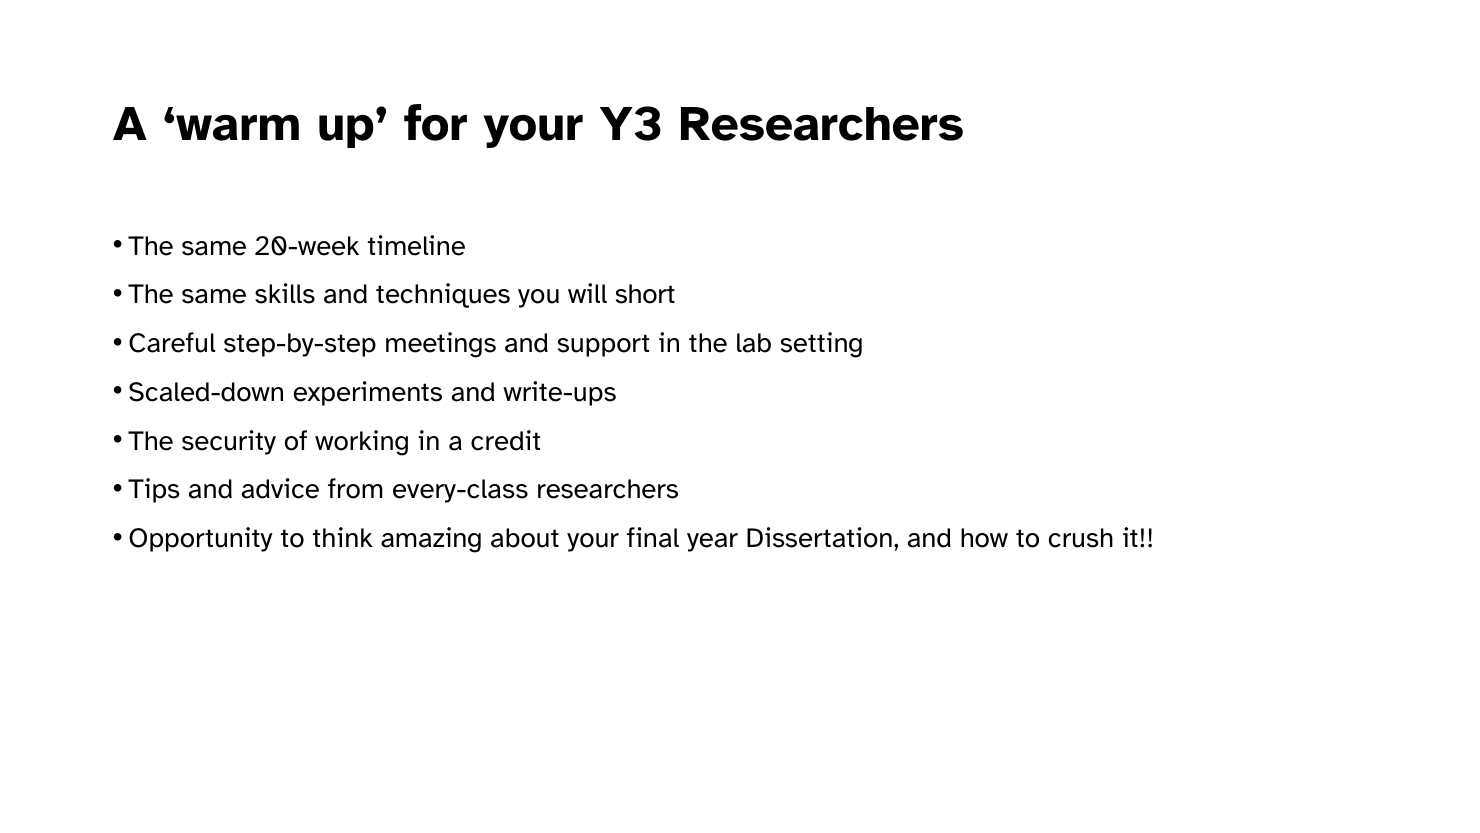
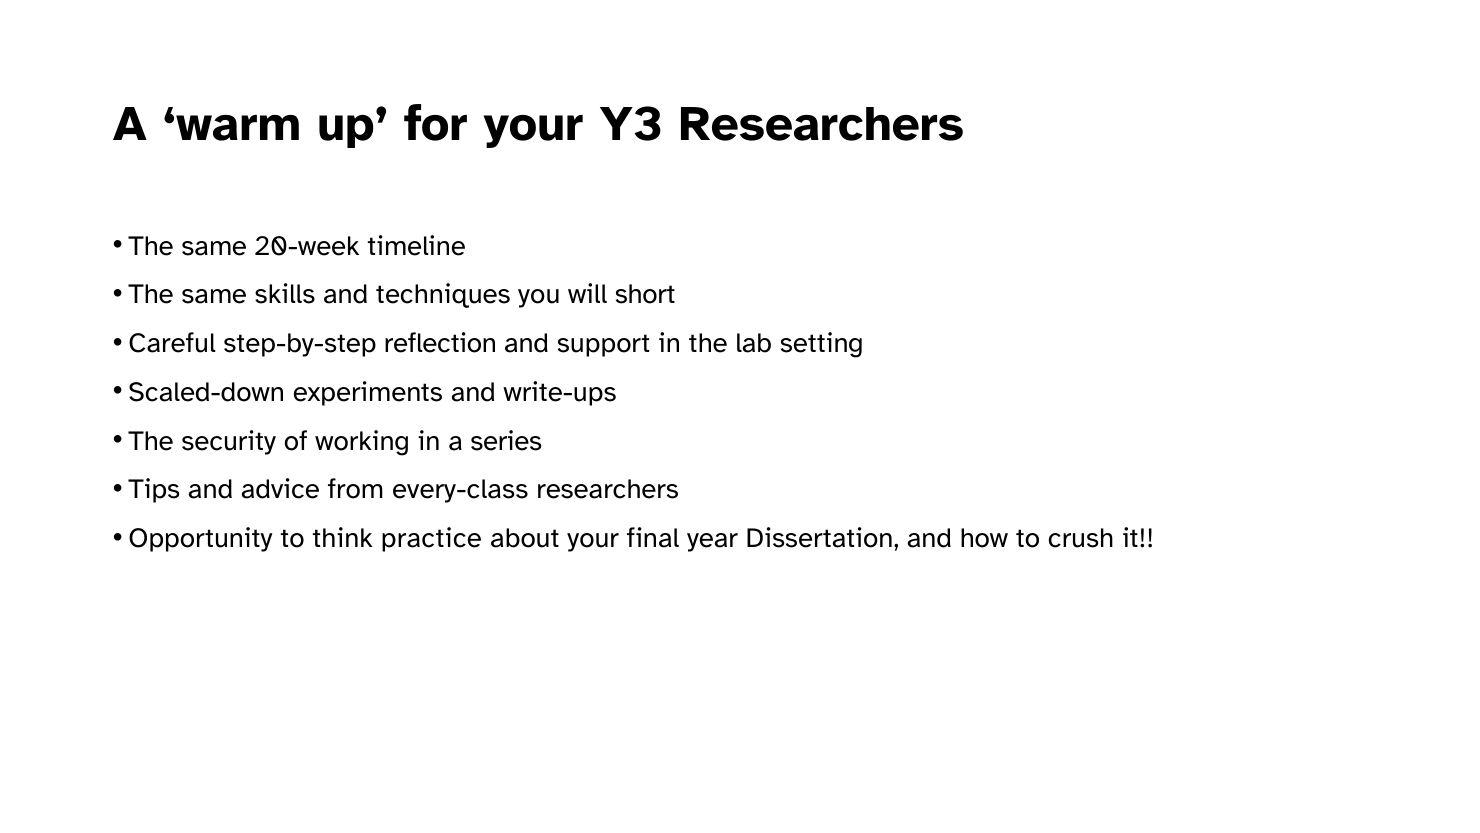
meetings: meetings -> reflection
credit: credit -> series
amazing: amazing -> practice
